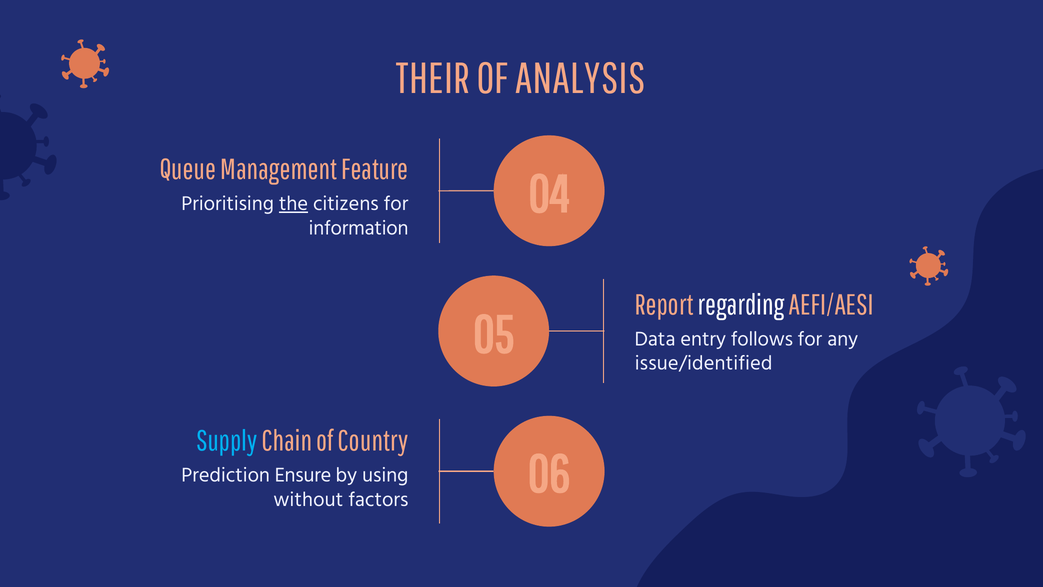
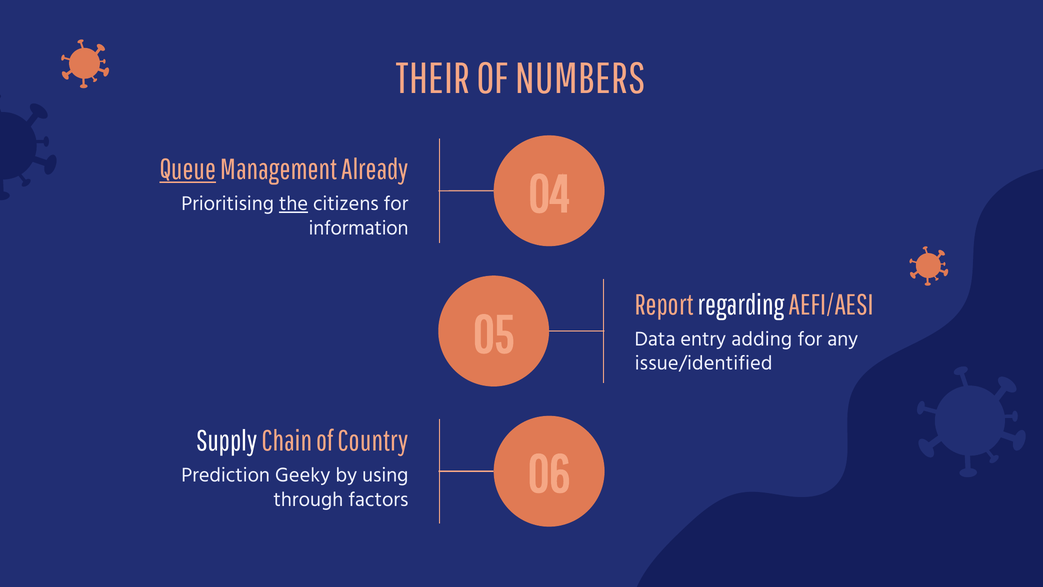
ANALYSIS: ANALYSIS -> NUMBERS
Queue underline: none -> present
Feature: Feature -> Already
follows: follows -> adding
Supply colour: light blue -> white
Ensure: Ensure -> Geeky
without: without -> through
